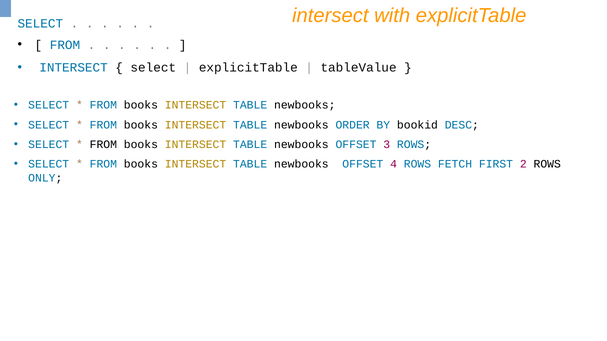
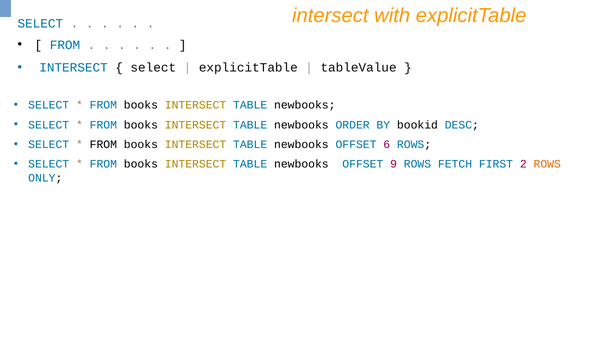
3: 3 -> 6
4: 4 -> 9
ROWS at (547, 164) colour: black -> orange
